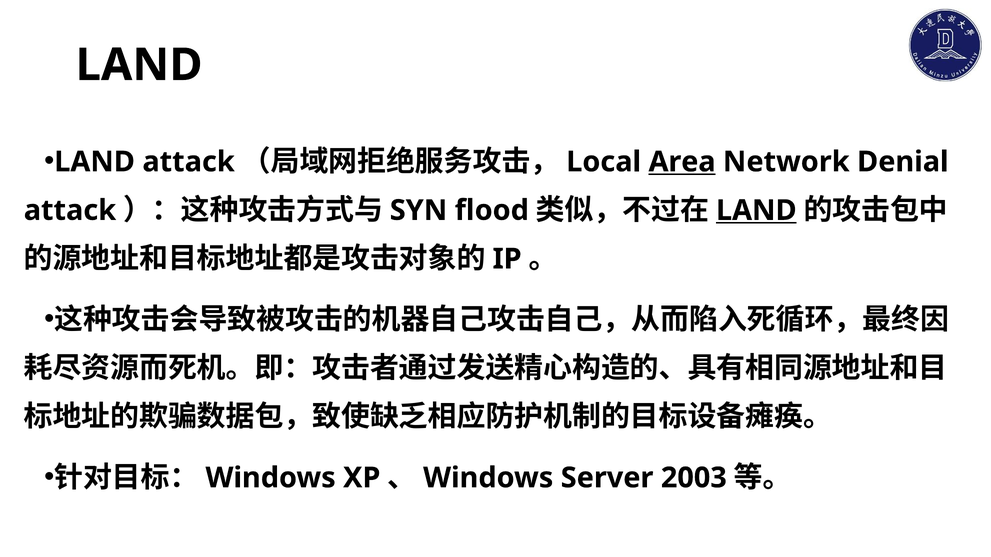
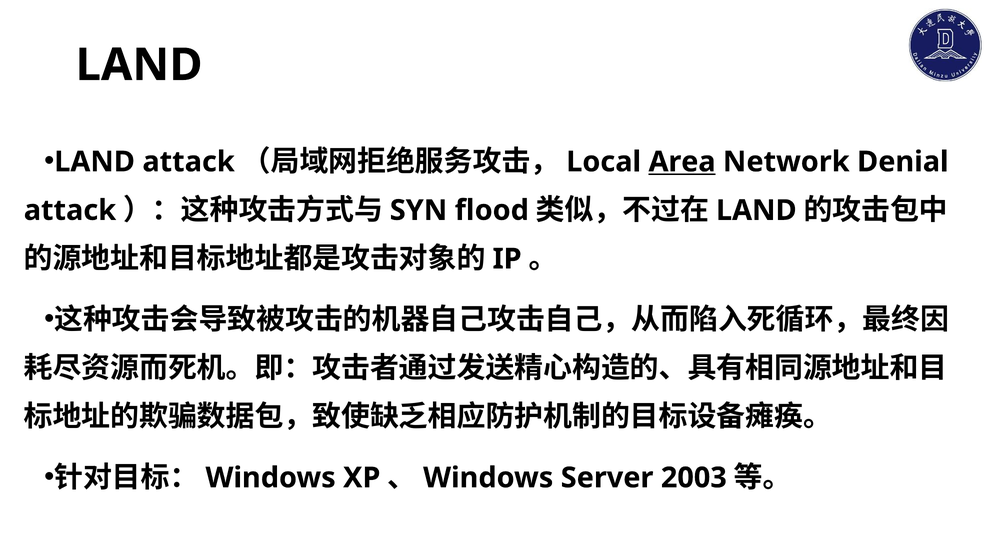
LAND at (756, 211) underline: present -> none
